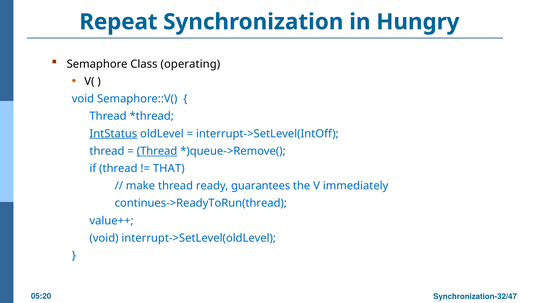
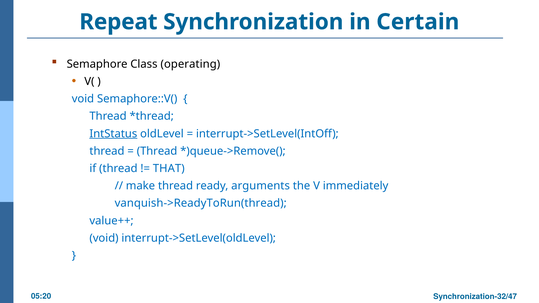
Hungry: Hungry -> Certain
Thread at (157, 151) underline: present -> none
guarantees: guarantees -> arguments
continues->ReadyToRun(thread: continues->ReadyToRun(thread -> vanquish->ReadyToRun(thread
